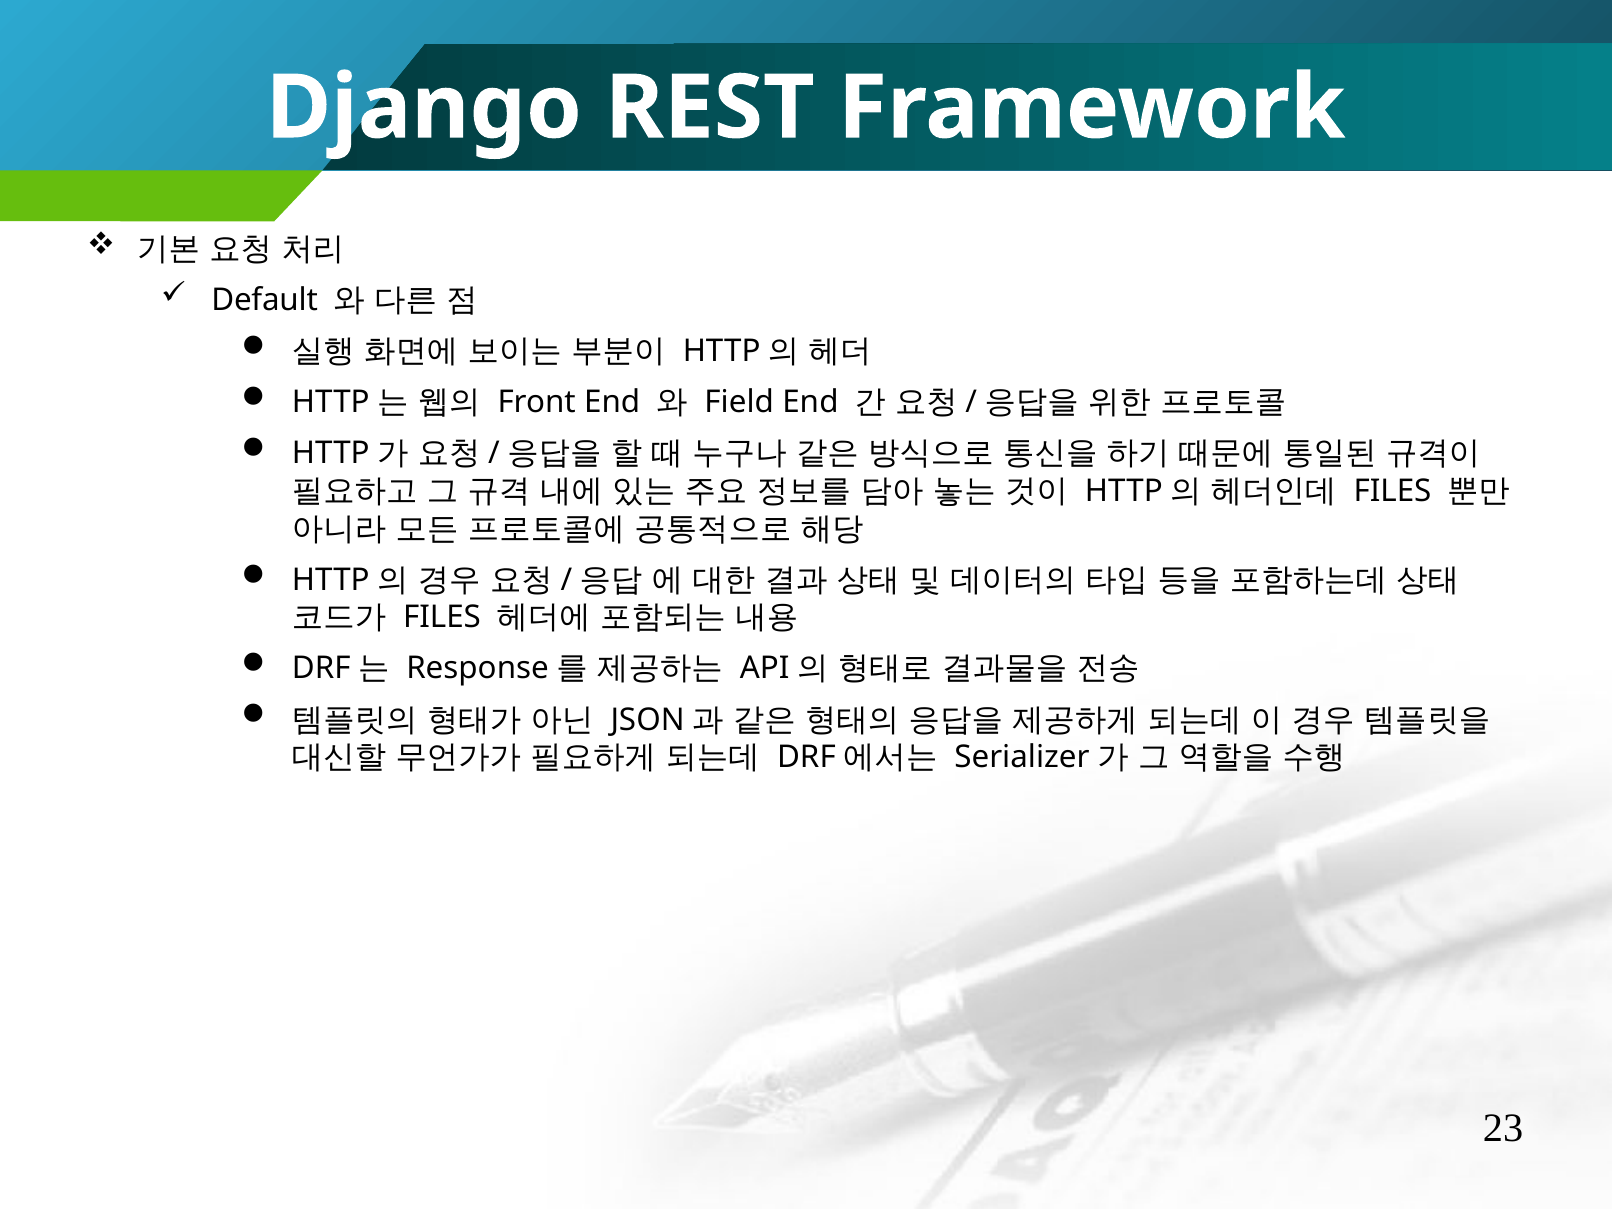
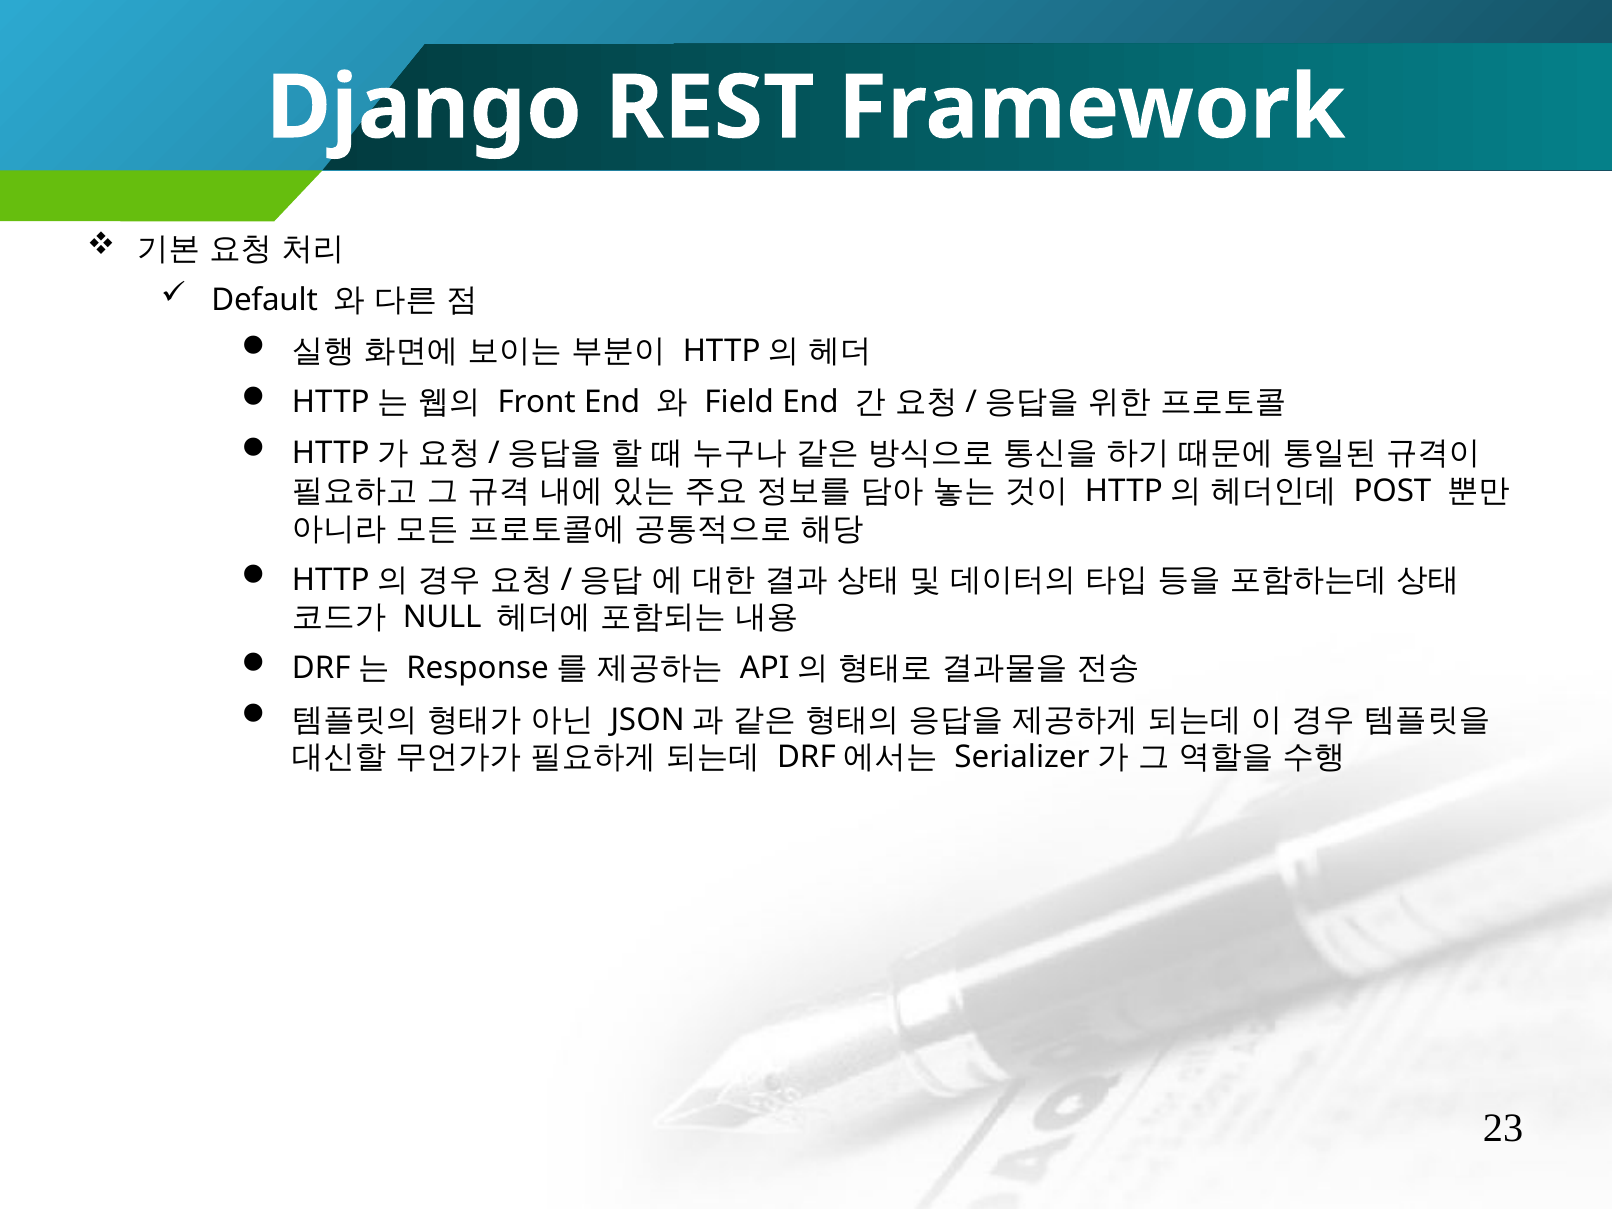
FILES at (1392, 491): FILES -> POST
FILES at (442, 618): FILES -> NULL
